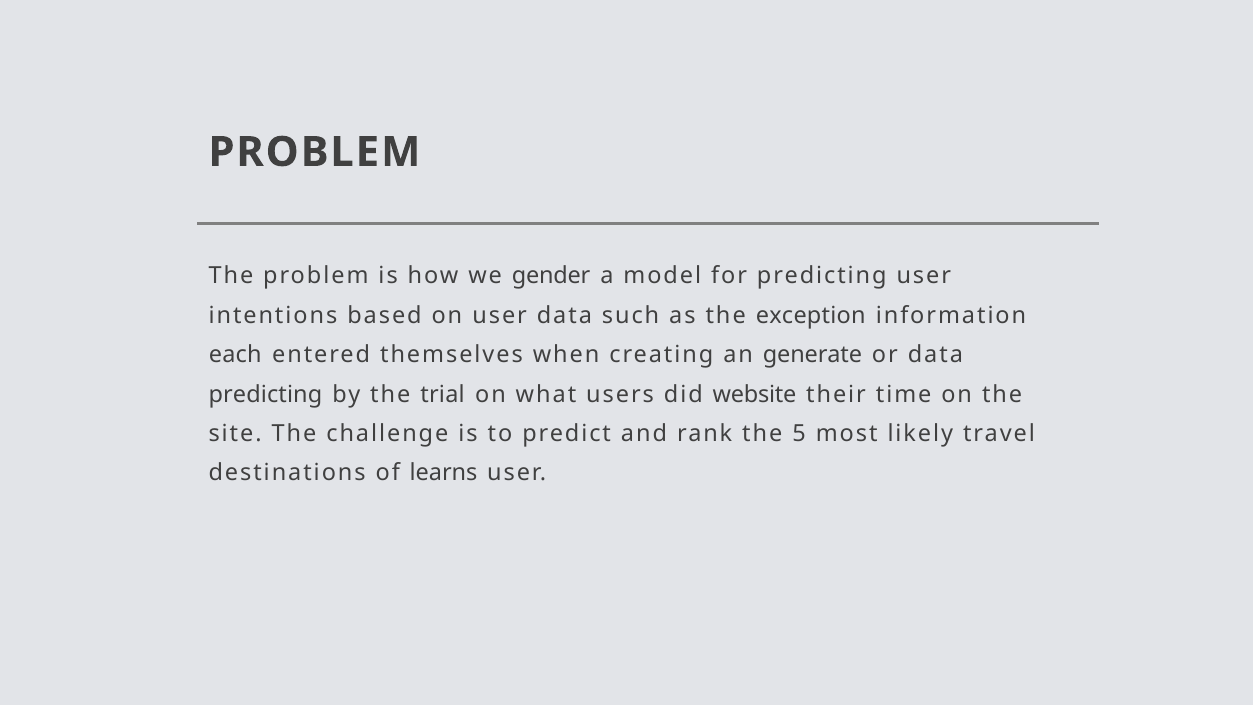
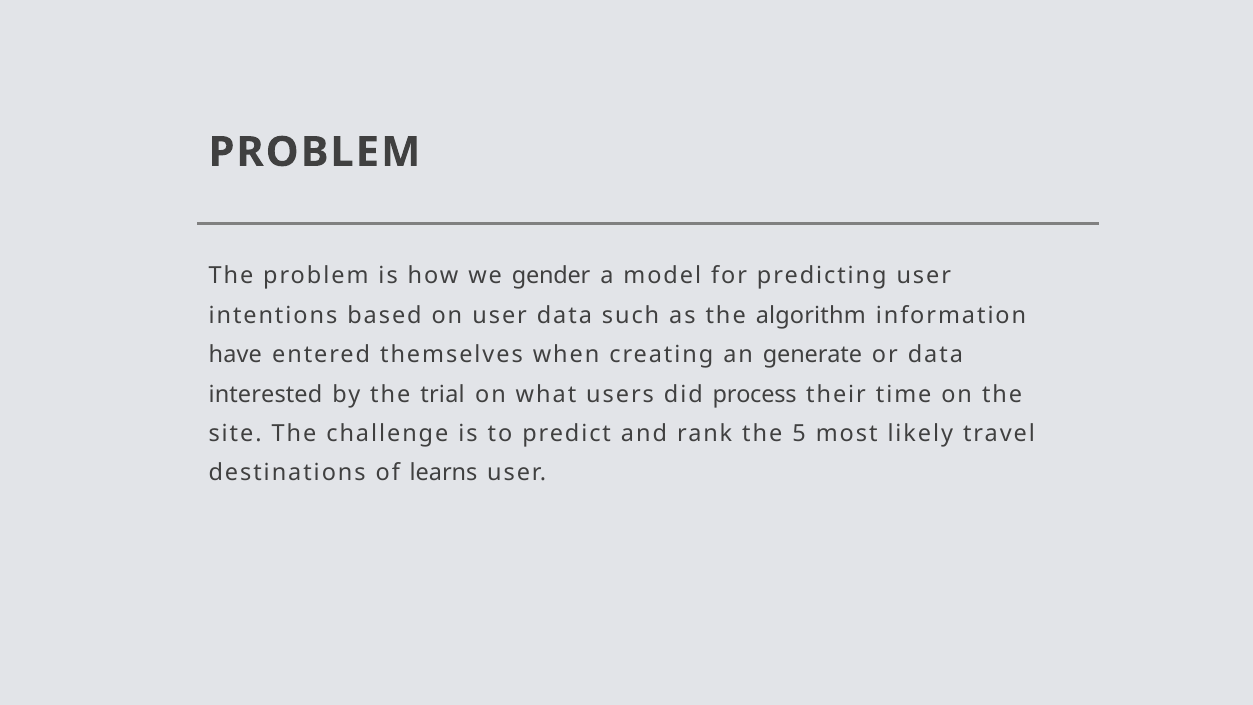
exception: exception -> algorithm
each: each -> have
predicting at (265, 394): predicting -> interested
website: website -> process
